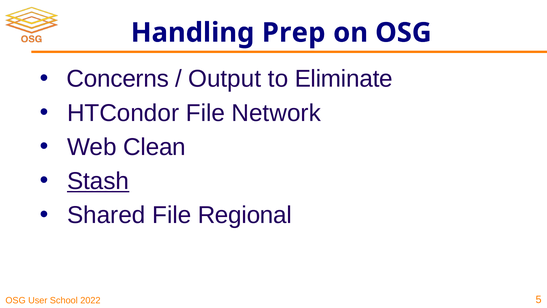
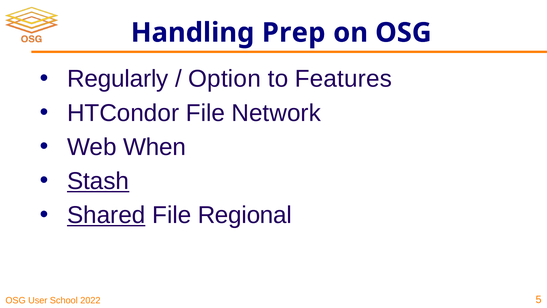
Concerns: Concerns -> Regularly
Output: Output -> Option
Eliminate: Eliminate -> Features
Clean: Clean -> When
Shared underline: none -> present
